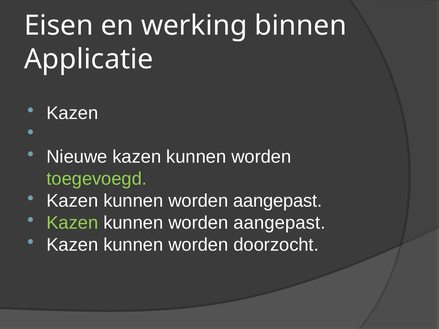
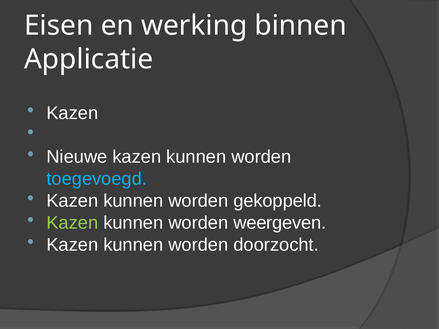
toegevoegd colour: light green -> light blue
aangepast at (278, 201): aangepast -> gekoppeld
aangepast at (280, 223): aangepast -> weergeven
